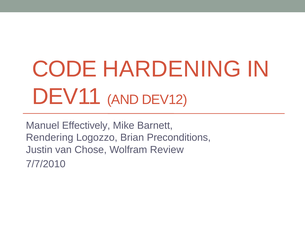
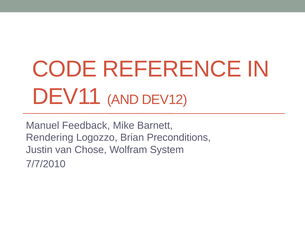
HARDENING: HARDENING -> REFERENCE
Effectively: Effectively -> Feedback
Review: Review -> System
